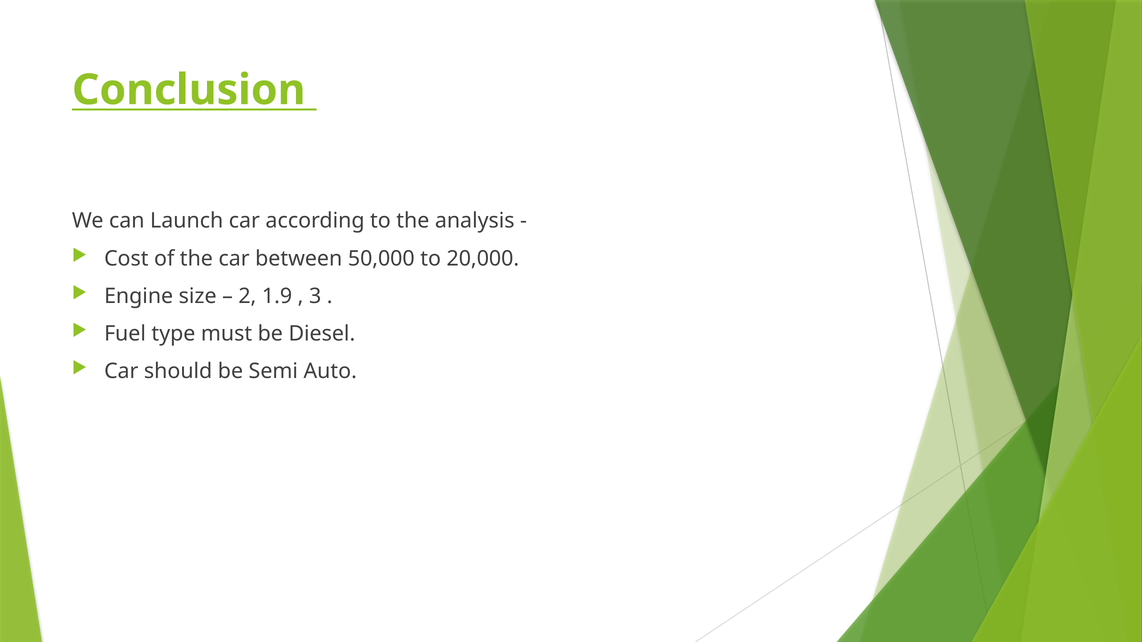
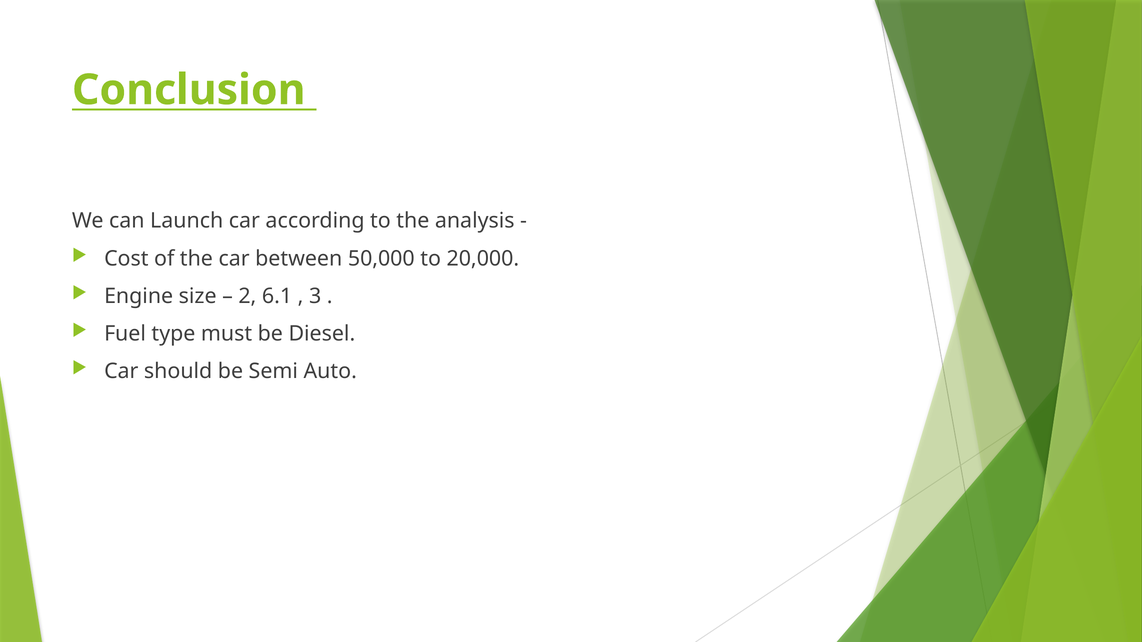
1.9: 1.9 -> 6.1
